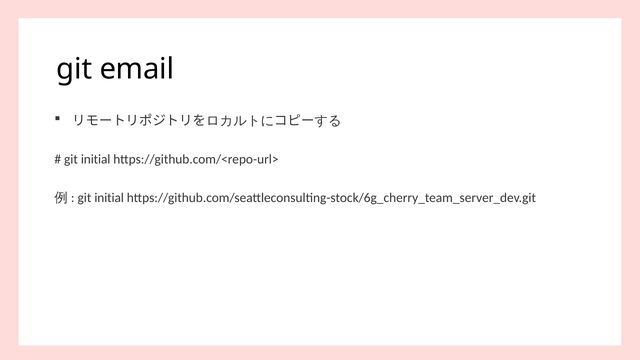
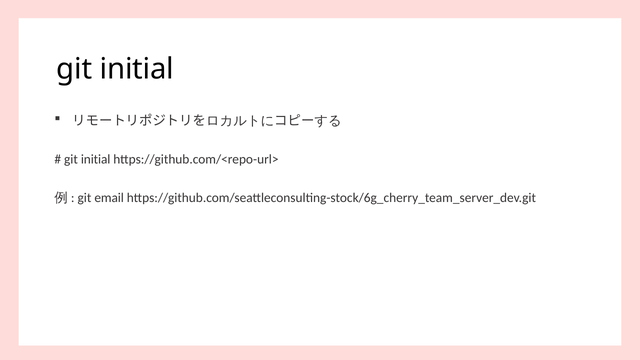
email at (137, 69): email -> initial
initial at (109, 198): initial -> email
